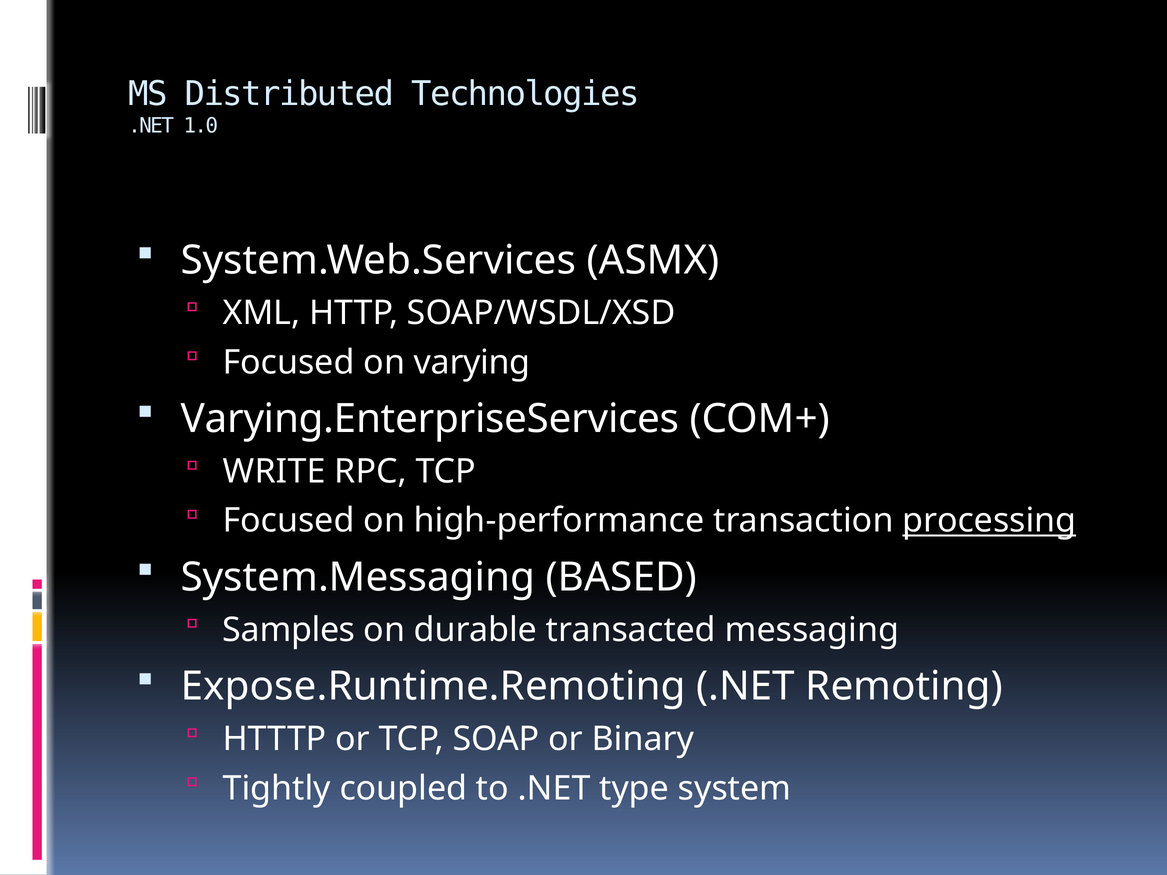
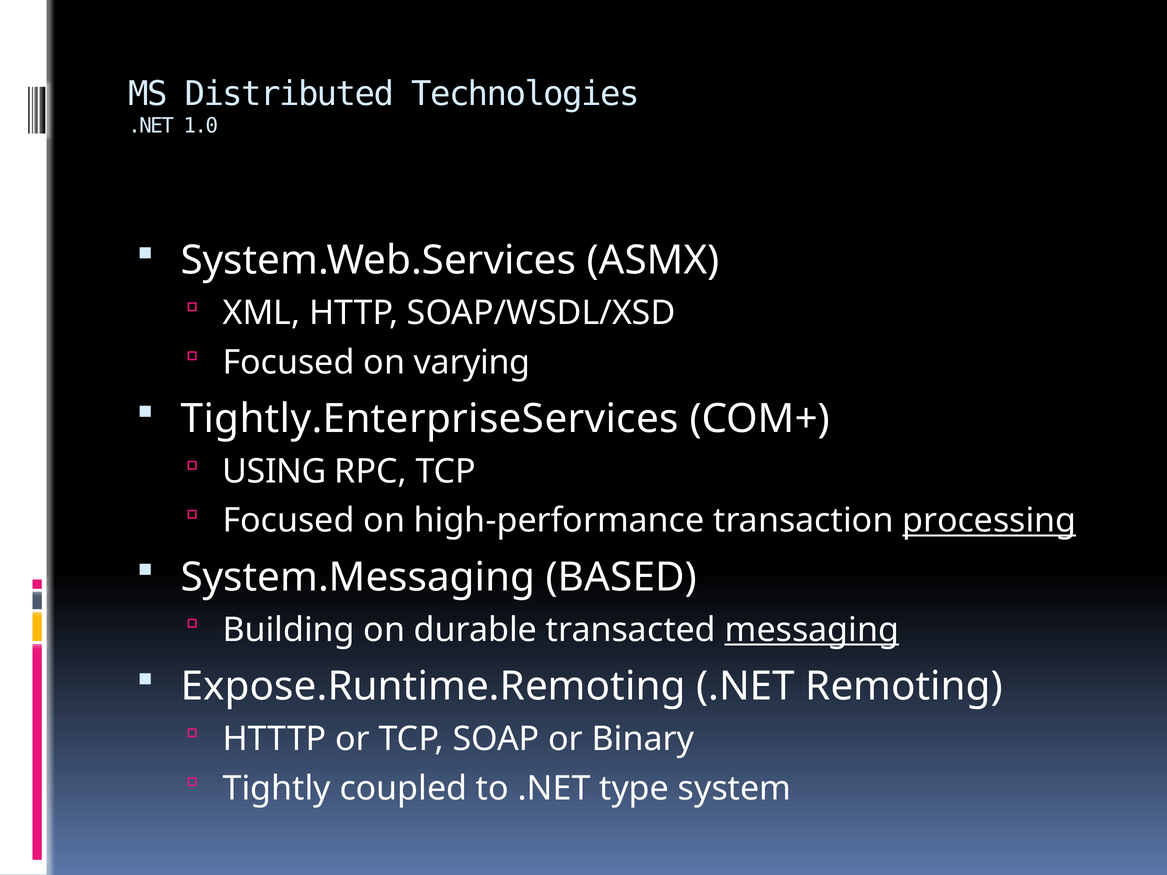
Varying.EnterpriseServices: Varying.EnterpriseServices -> Tightly.EnterpriseServices
WRITE: WRITE -> USING
Samples: Samples -> Building
messaging underline: none -> present
